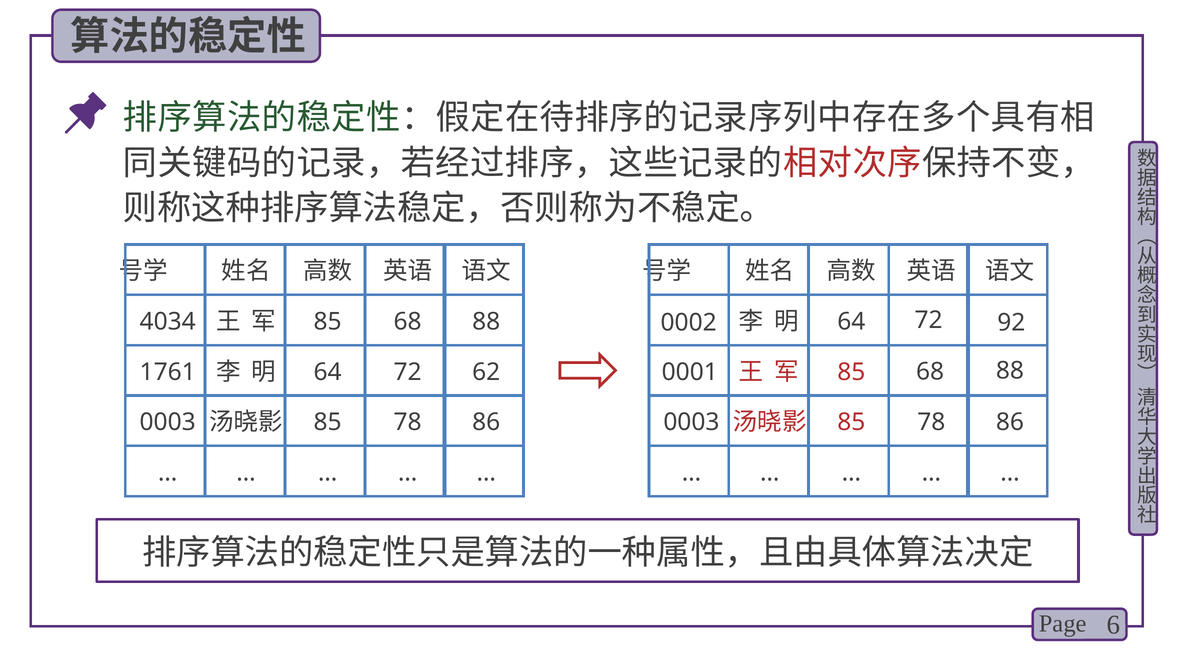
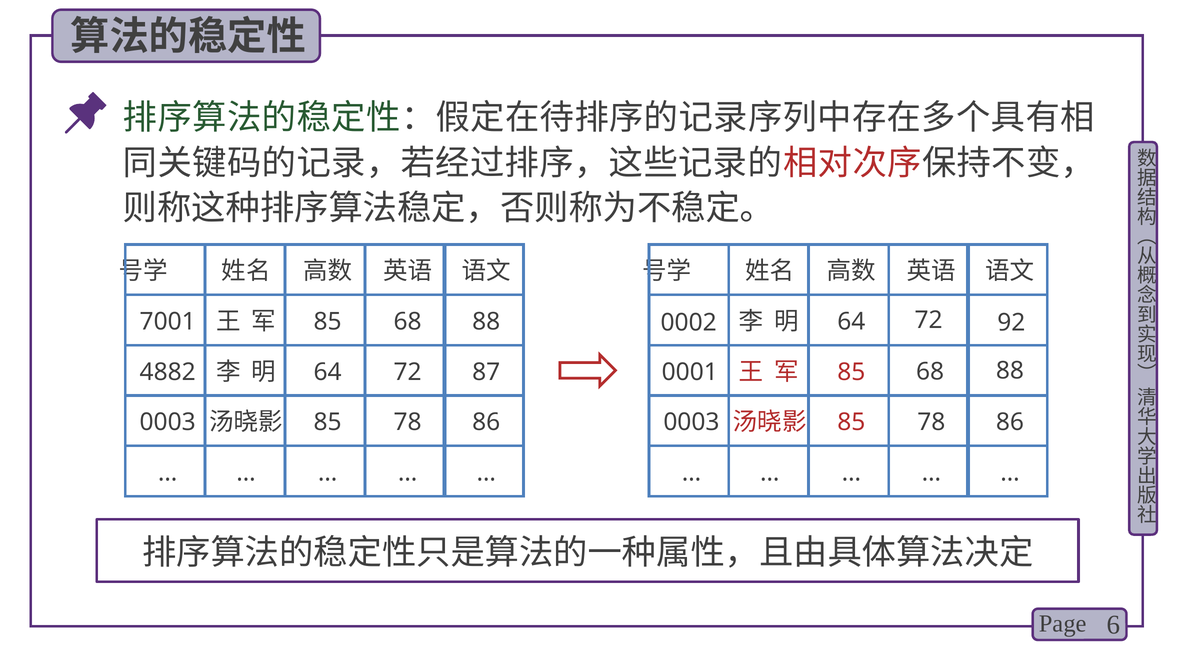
4034: 4034 -> 7001
1761: 1761 -> 4882
62: 62 -> 87
